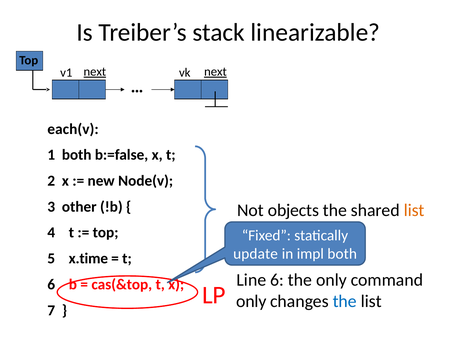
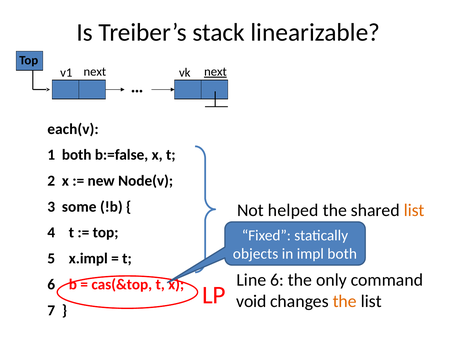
next at (95, 72) underline: present -> none
other: other -> some
objects: objects -> helped
update: update -> objects
x.time: x.time -> x.impl
only at (251, 301): only -> void
the at (345, 301) colour: blue -> orange
